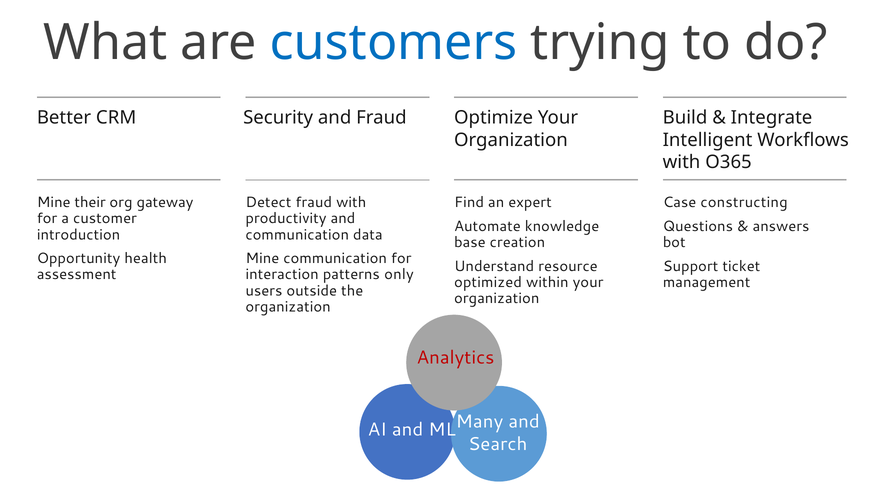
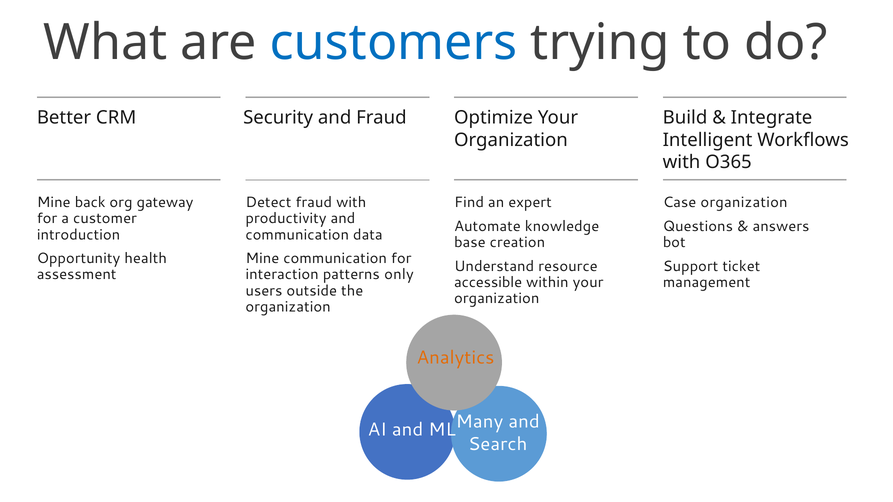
their: their -> back
Case constructing: constructing -> organization
optimized: optimized -> accessible
Analytics colour: red -> orange
